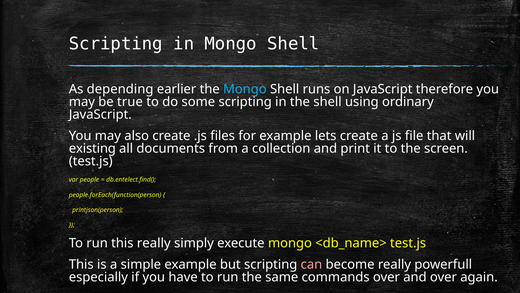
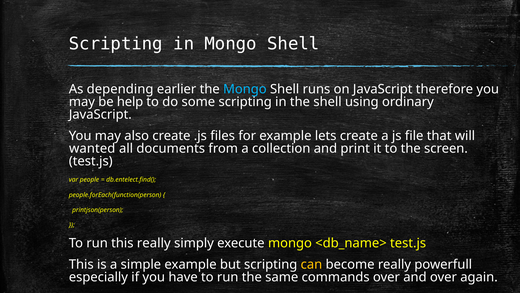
true: true -> help
existing: existing -> wanted
can colour: pink -> yellow
